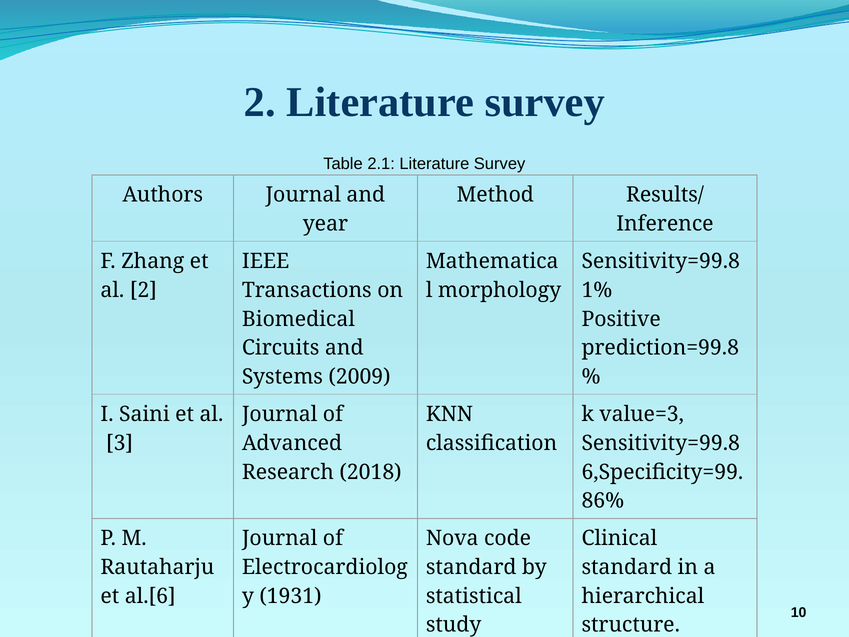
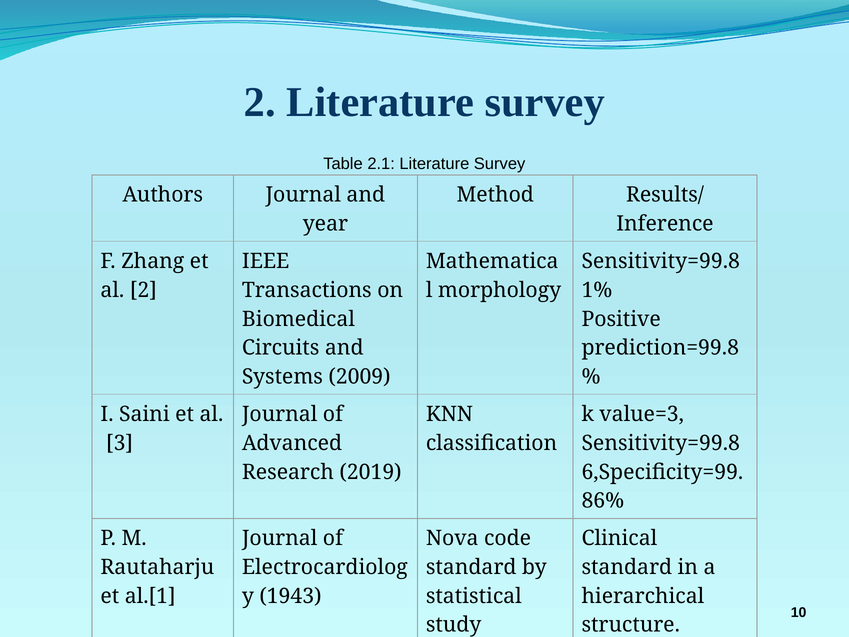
2018: 2018 -> 2019
al.[6: al.[6 -> al.[1
1931: 1931 -> 1943
